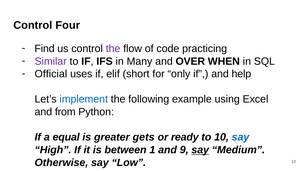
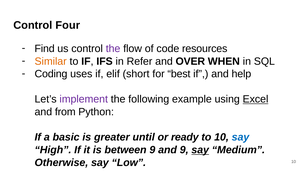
practicing: practicing -> resources
Similar colour: purple -> orange
Many: Many -> Refer
Official: Official -> Coding
only: only -> best
implement colour: blue -> purple
Excel underline: none -> present
equal: equal -> basic
gets: gets -> until
between 1: 1 -> 9
